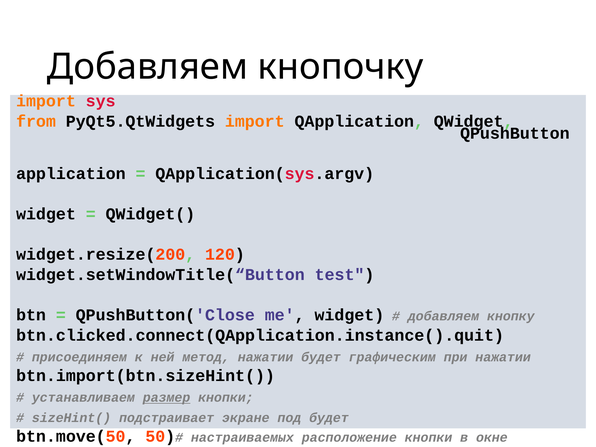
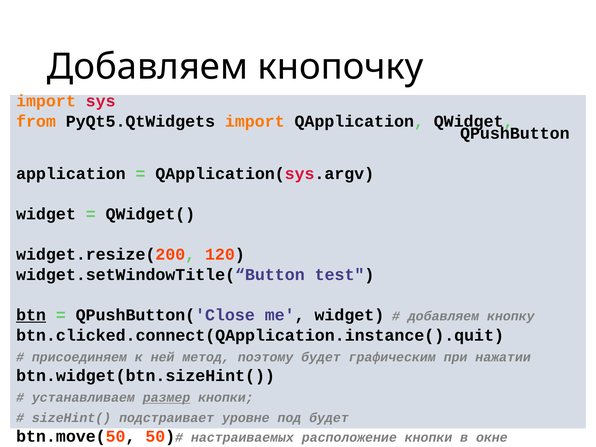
btn underline: none -> present
метод нажатии: нажатии -> nоэтому
btn.import(btn.sizeHint(: btn.import(btn.sizeHint( -> btn.widget(btn.sizeHint(
экране: экране -> уровне
